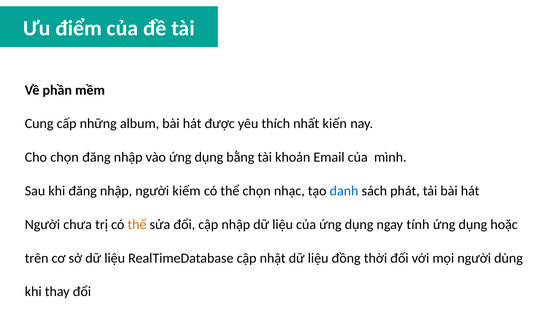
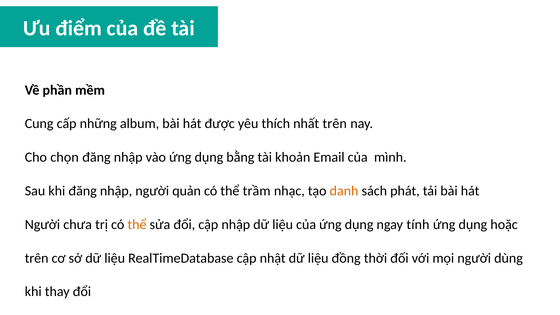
nhất kiến: kiến -> trên
kiếm: kiếm -> quản
thể chọn: chọn -> trầm
danh colour: blue -> orange
